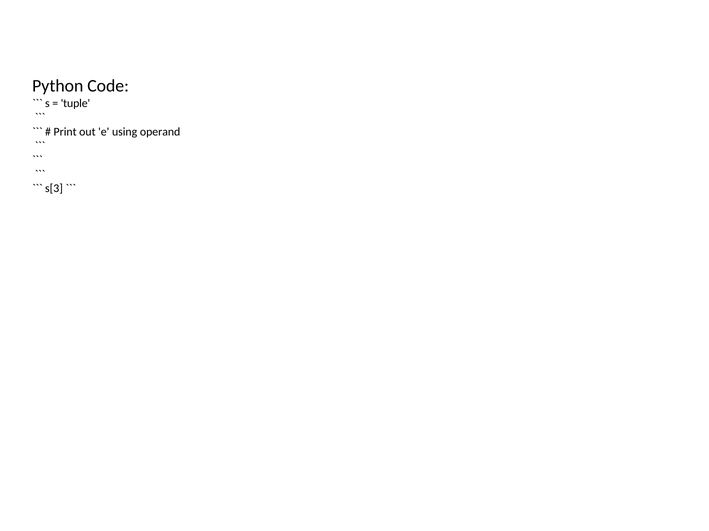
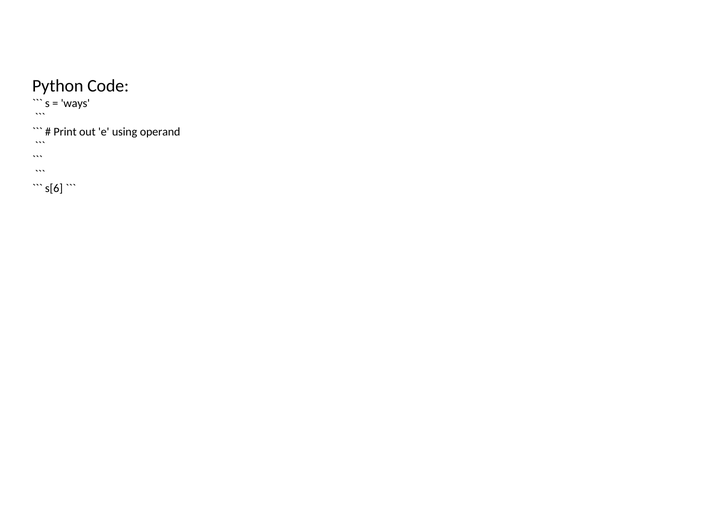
tuple: tuple -> ways
s[3: s[3 -> s[6
